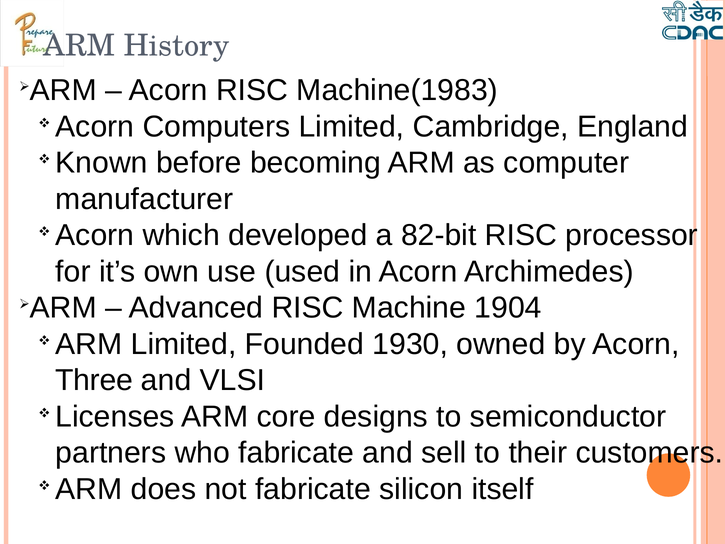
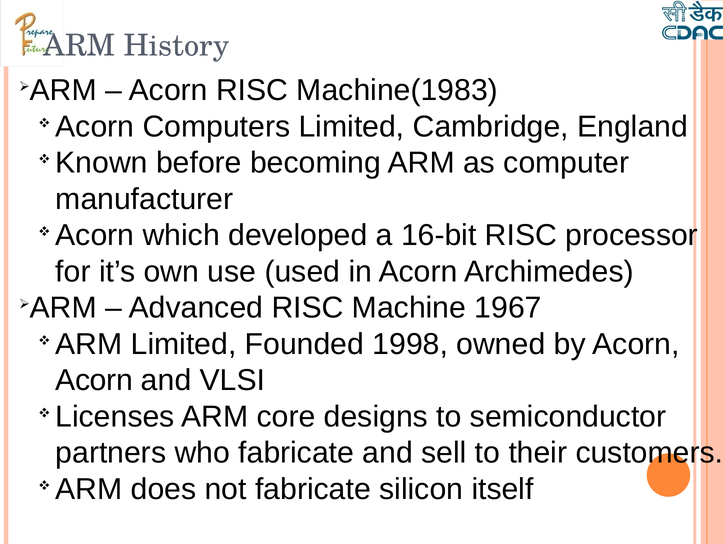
82-bit: 82-bit -> 16-bit
1904: 1904 -> 1967
1930: 1930 -> 1998
Three at (94, 380): Three -> Acorn
